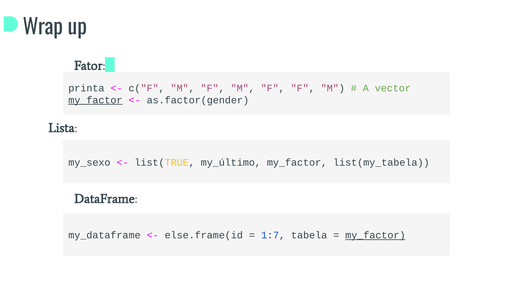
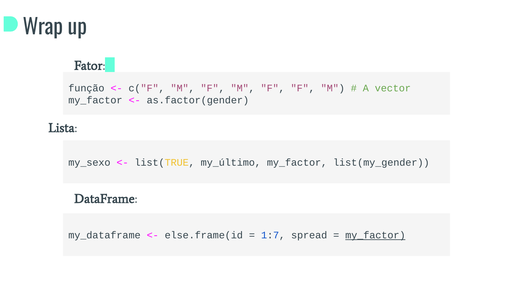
printa: printa -> função
my_factor at (95, 100) underline: present -> none
list(my_tabela: list(my_tabela -> list(my_gender
tabela: tabela -> spread
